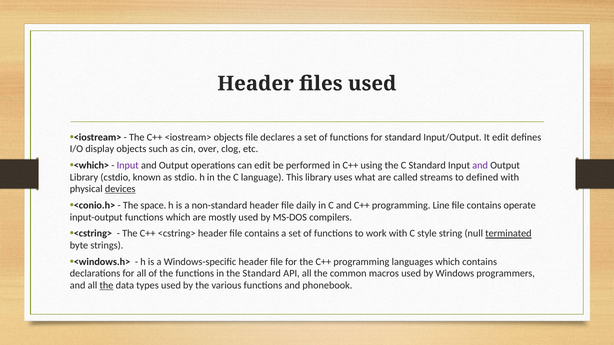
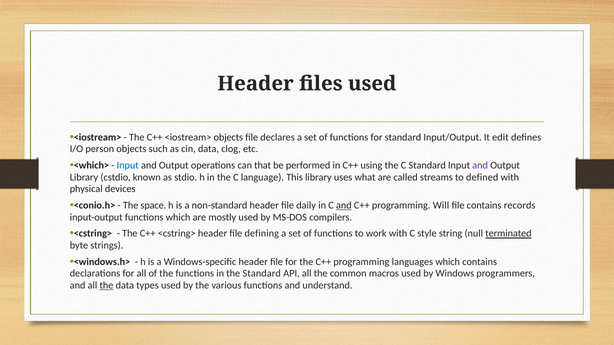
display: display -> person
cin over: over -> data
Input at (128, 166) colour: purple -> blue
can edit: edit -> that
devices underline: present -> none
and at (344, 206) underline: none -> present
Line: Line -> Will
operate: operate -> records
header file contains: contains -> defining
phonebook: phonebook -> understand
